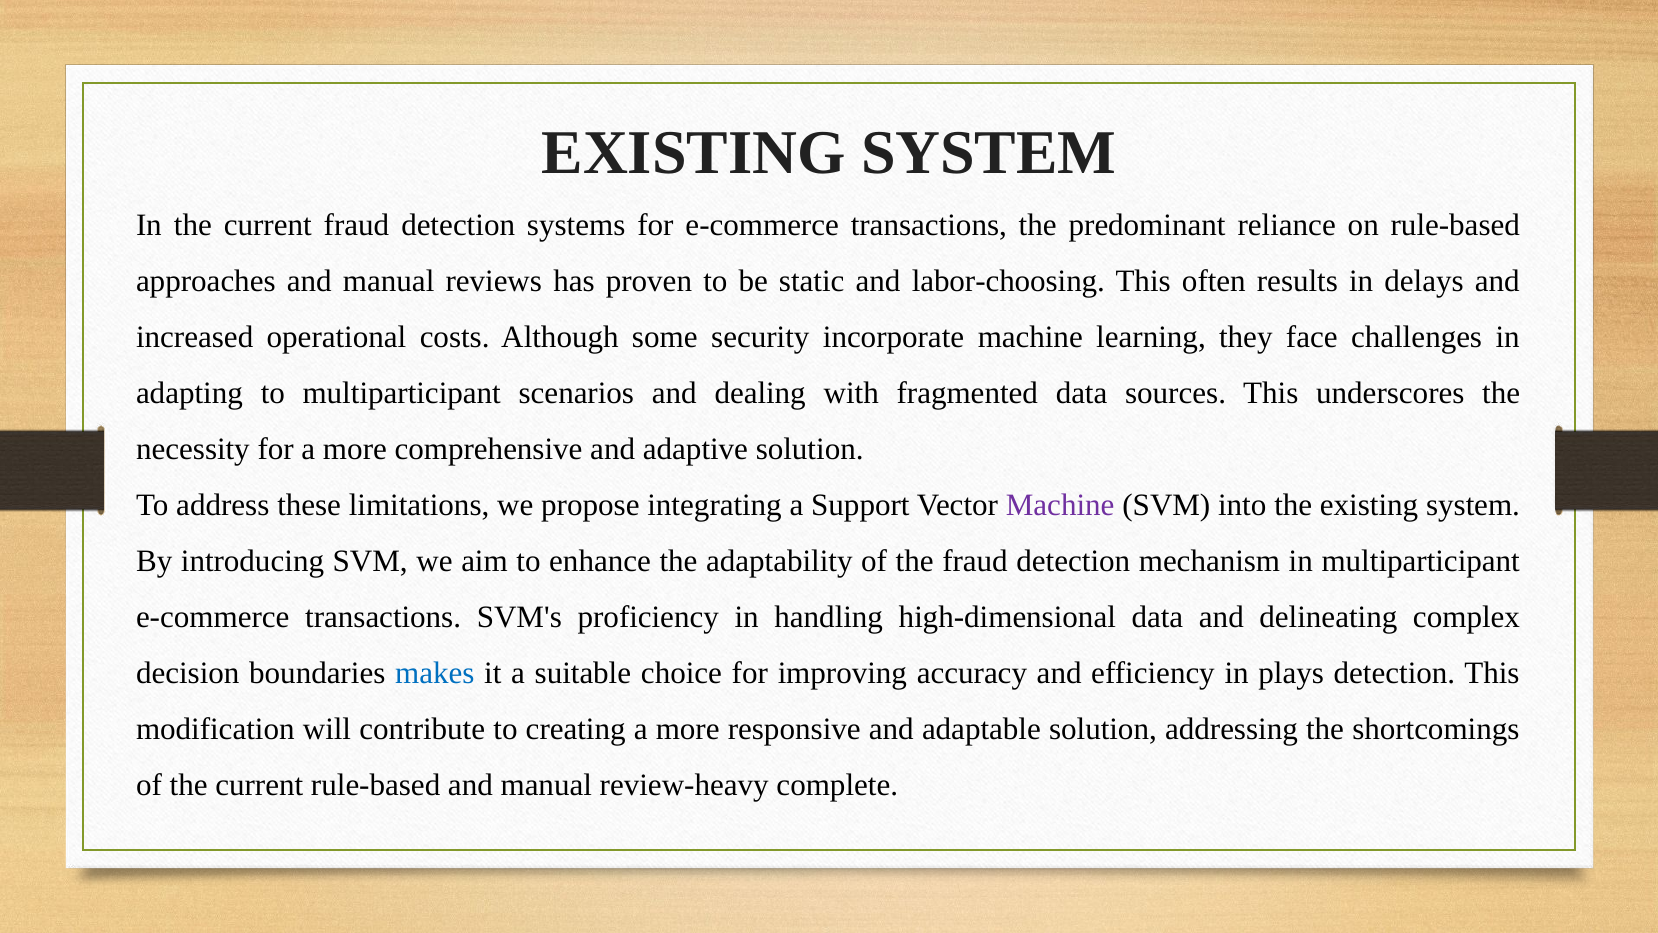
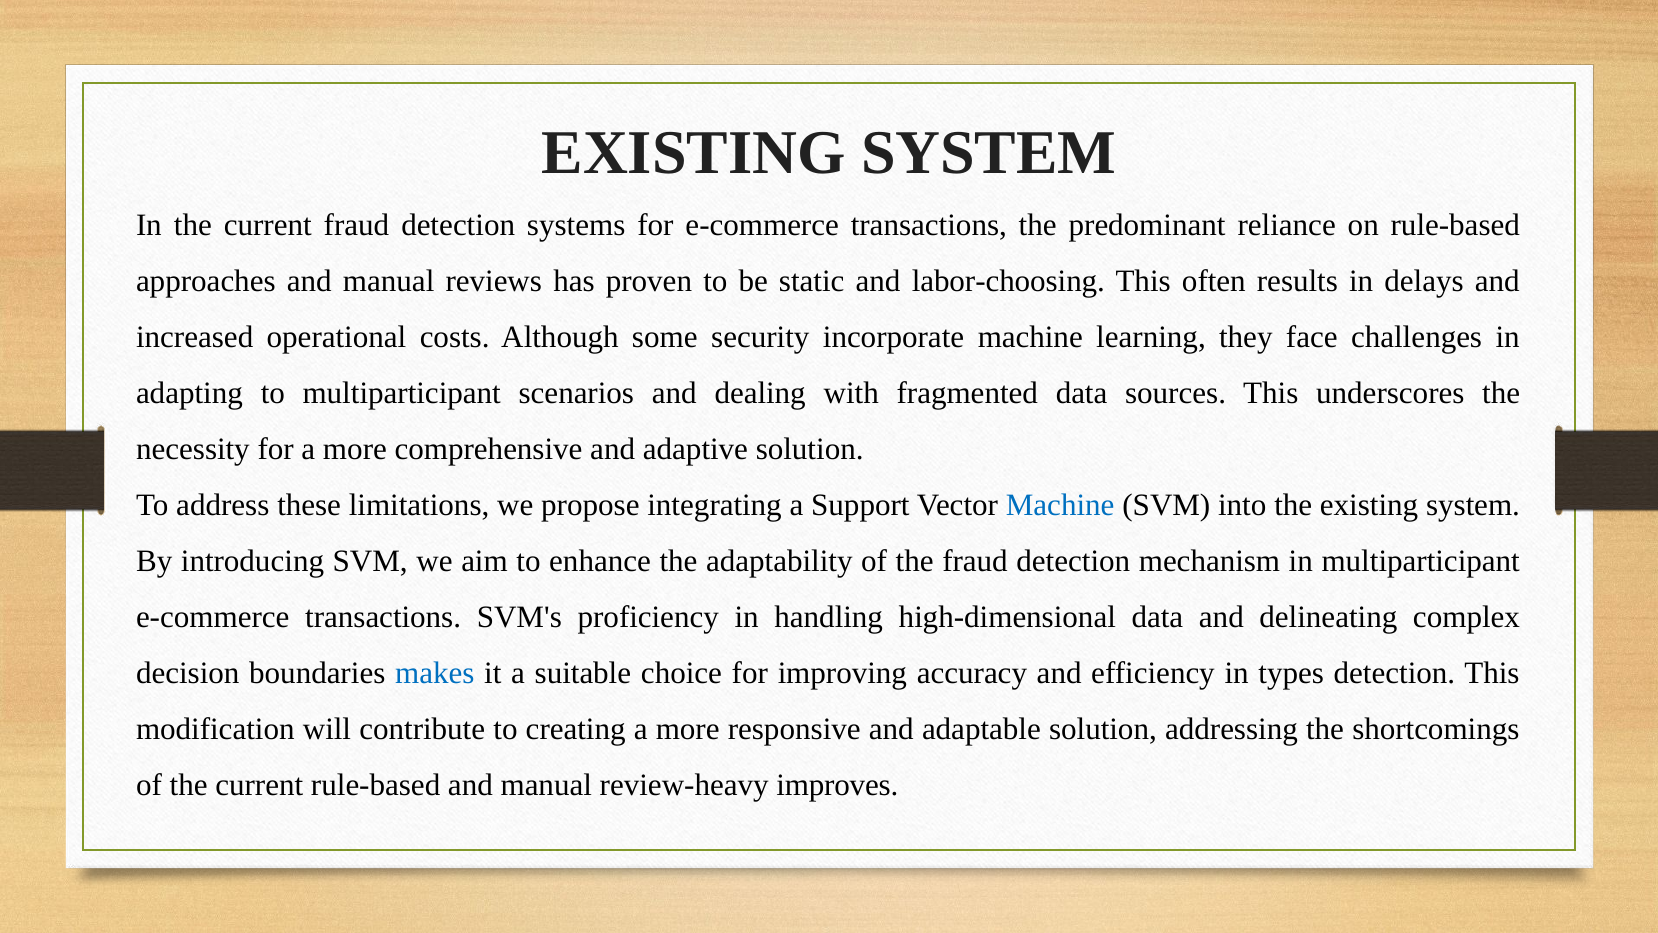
Machine at (1060, 505) colour: purple -> blue
plays: plays -> types
complete: complete -> improves
